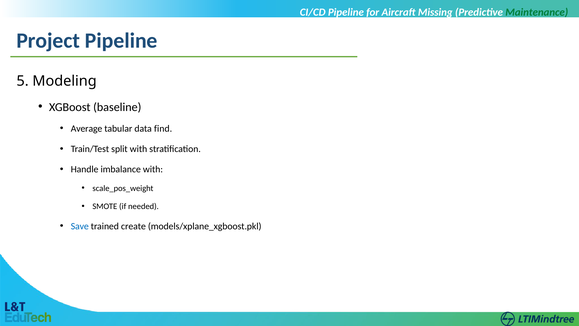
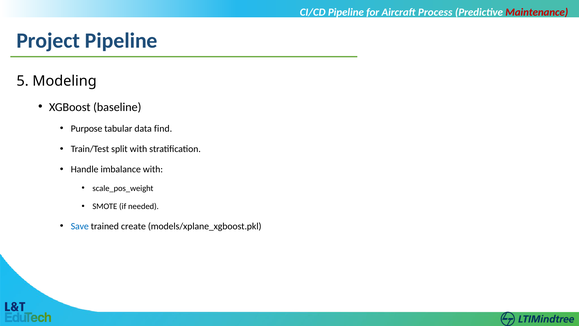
Missing: Missing -> Process
Maintenance colour: green -> red
Average: Average -> Purpose
